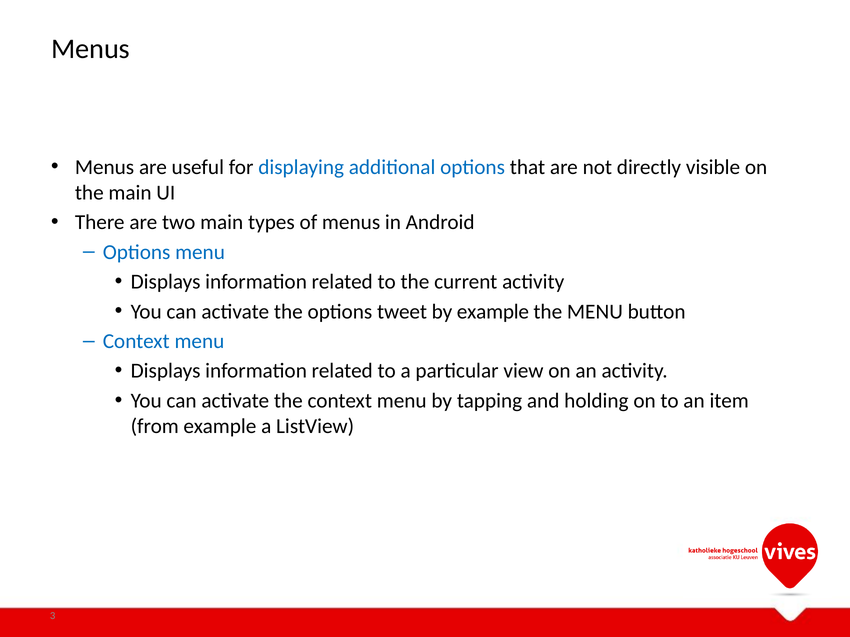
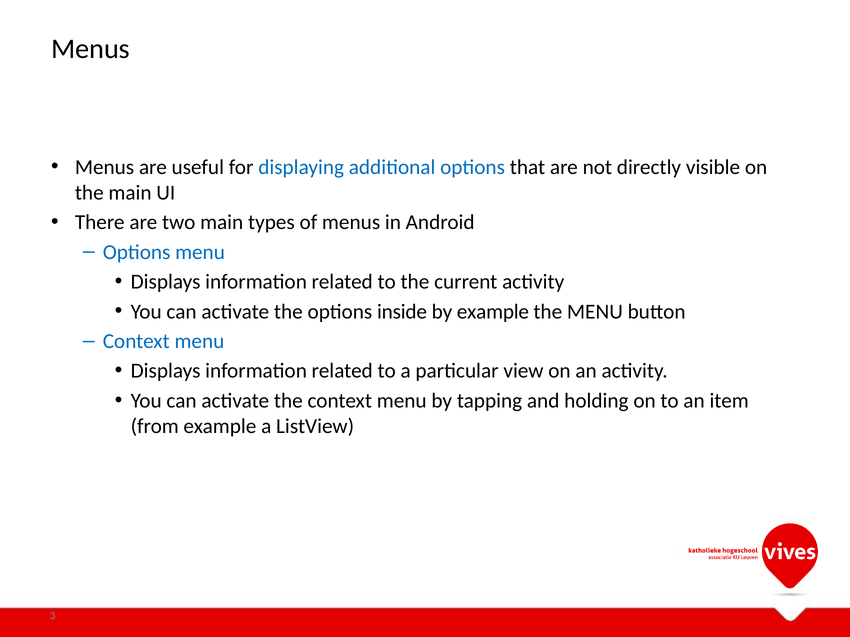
tweet: tweet -> inside
